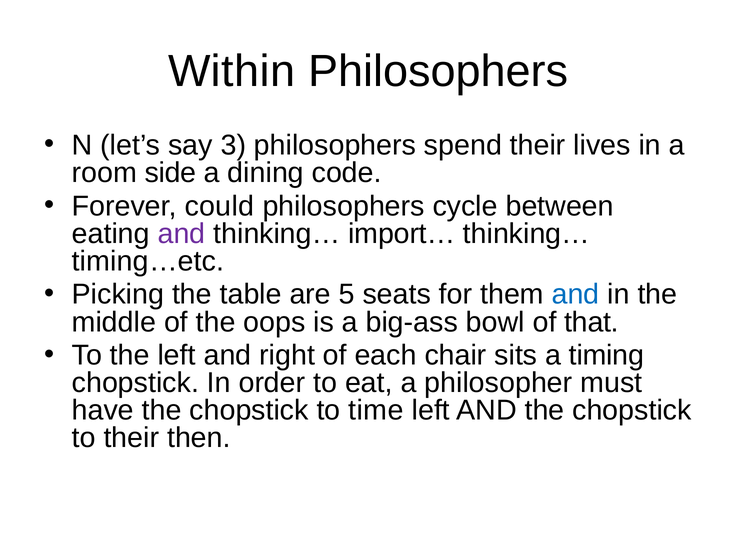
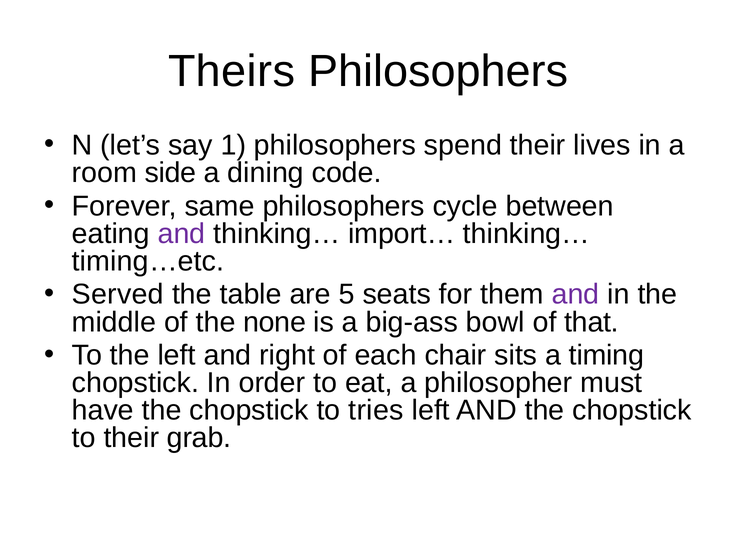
Within: Within -> Theirs
3: 3 -> 1
could: could -> same
Picking: Picking -> Served
and at (576, 294) colour: blue -> purple
oops: oops -> none
time: time -> tries
then: then -> grab
